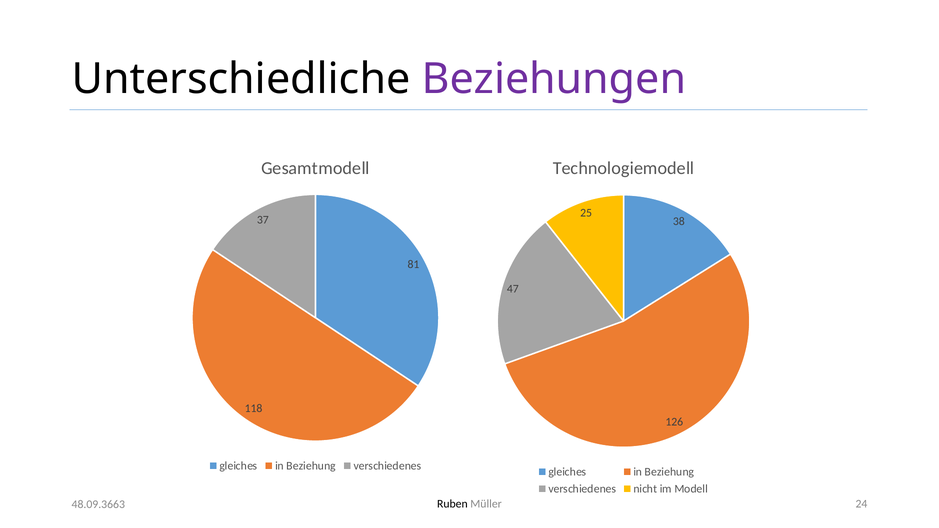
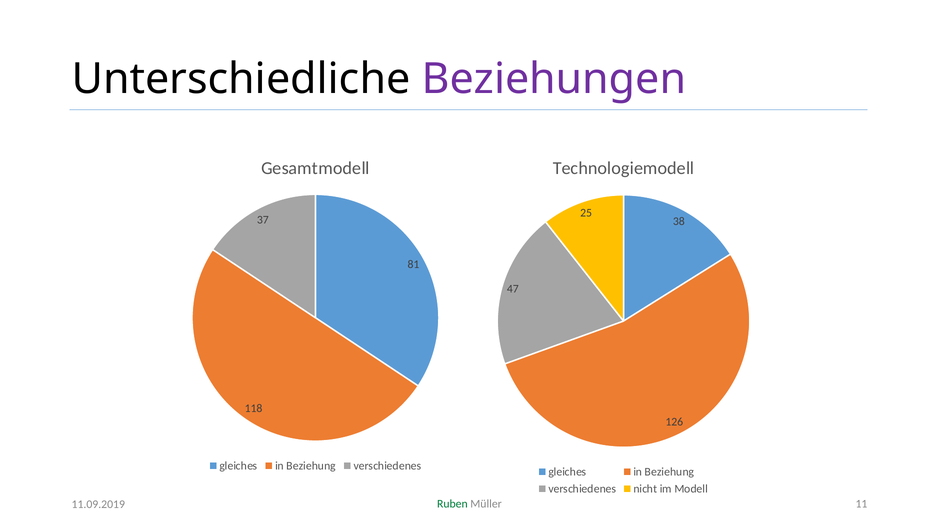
Ruben colour: black -> green
24: 24 -> 11
48.09.3663: 48.09.3663 -> 11.09.2019
